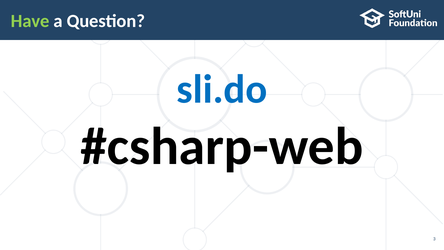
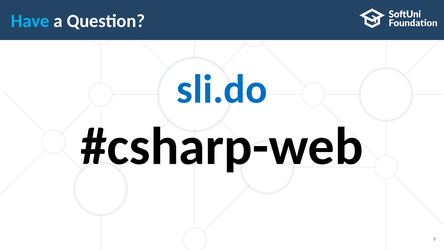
Have colour: light green -> light blue
